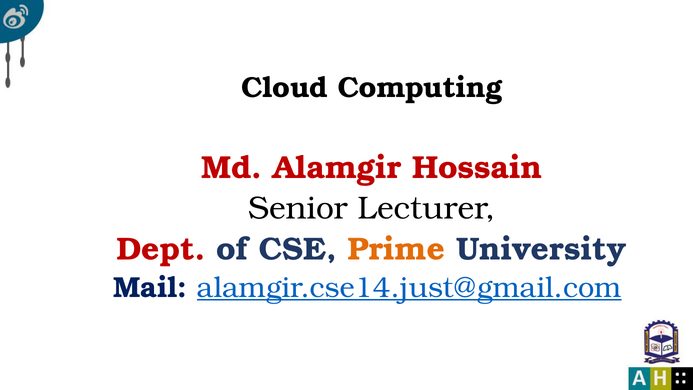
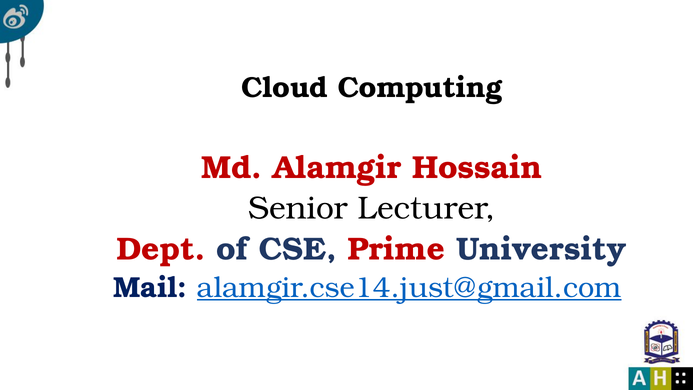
Prime colour: orange -> red
